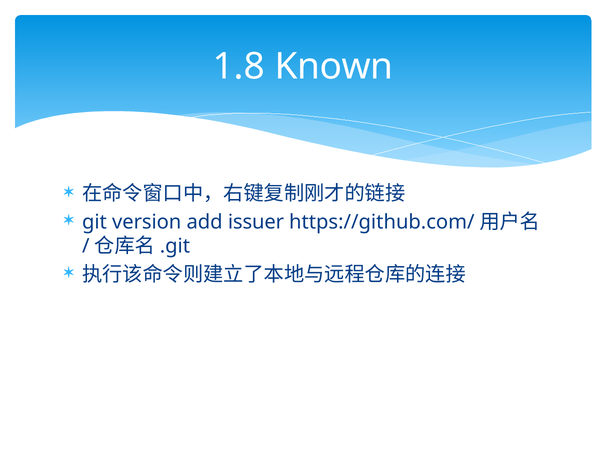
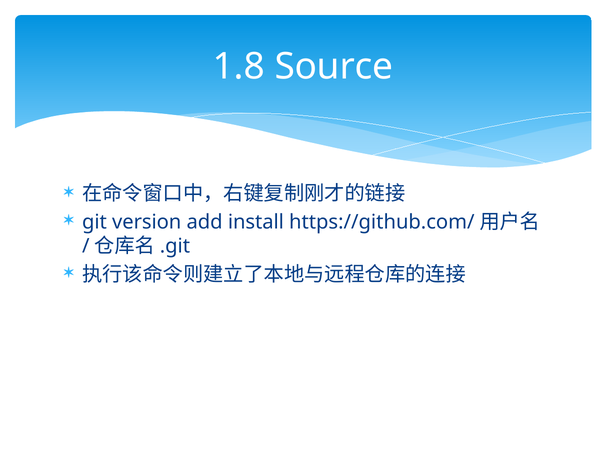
Known: Known -> Source
issuer: issuer -> install
